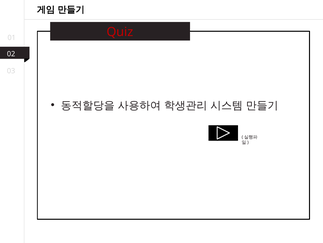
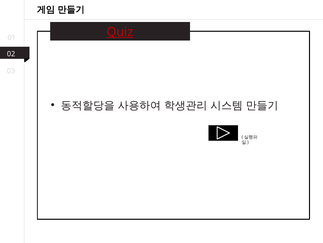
Quiz underline: none -> present
